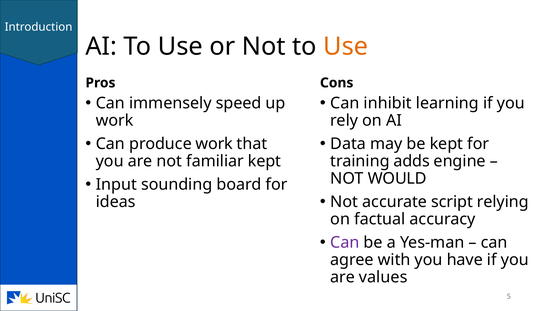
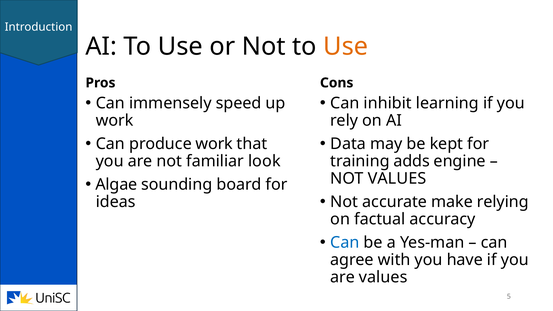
familiar kept: kept -> look
NOT WOULD: WOULD -> VALUES
Input: Input -> Algae
script: script -> make
Can at (345, 242) colour: purple -> blue
